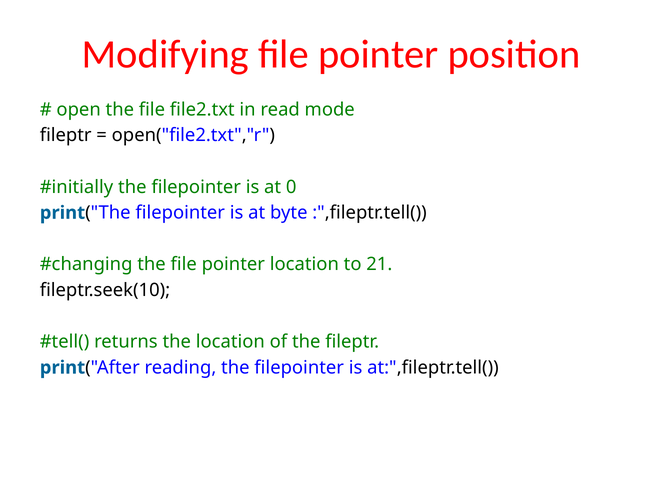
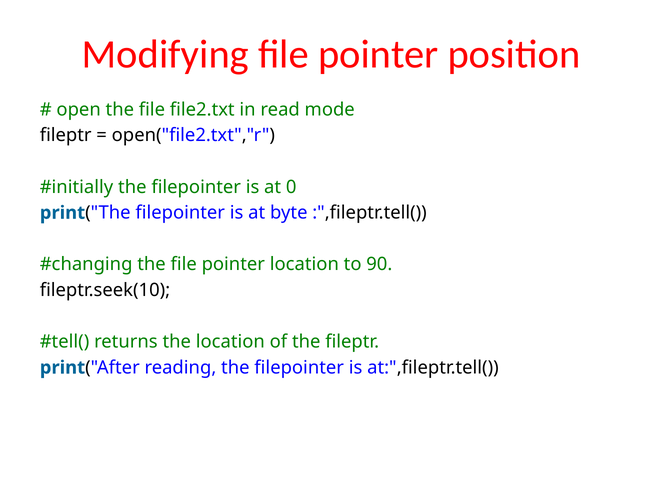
21: 21 -> 90
